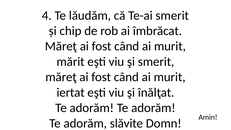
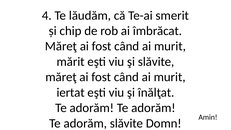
şi smerit: smerit -> slăvite
